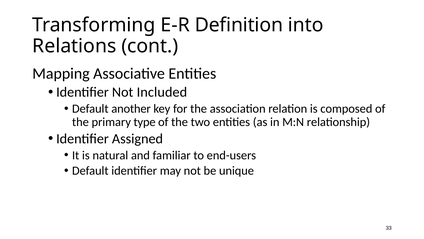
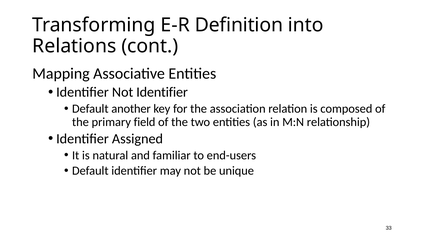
Not Included: Included -> Identifier
type: type -> field
